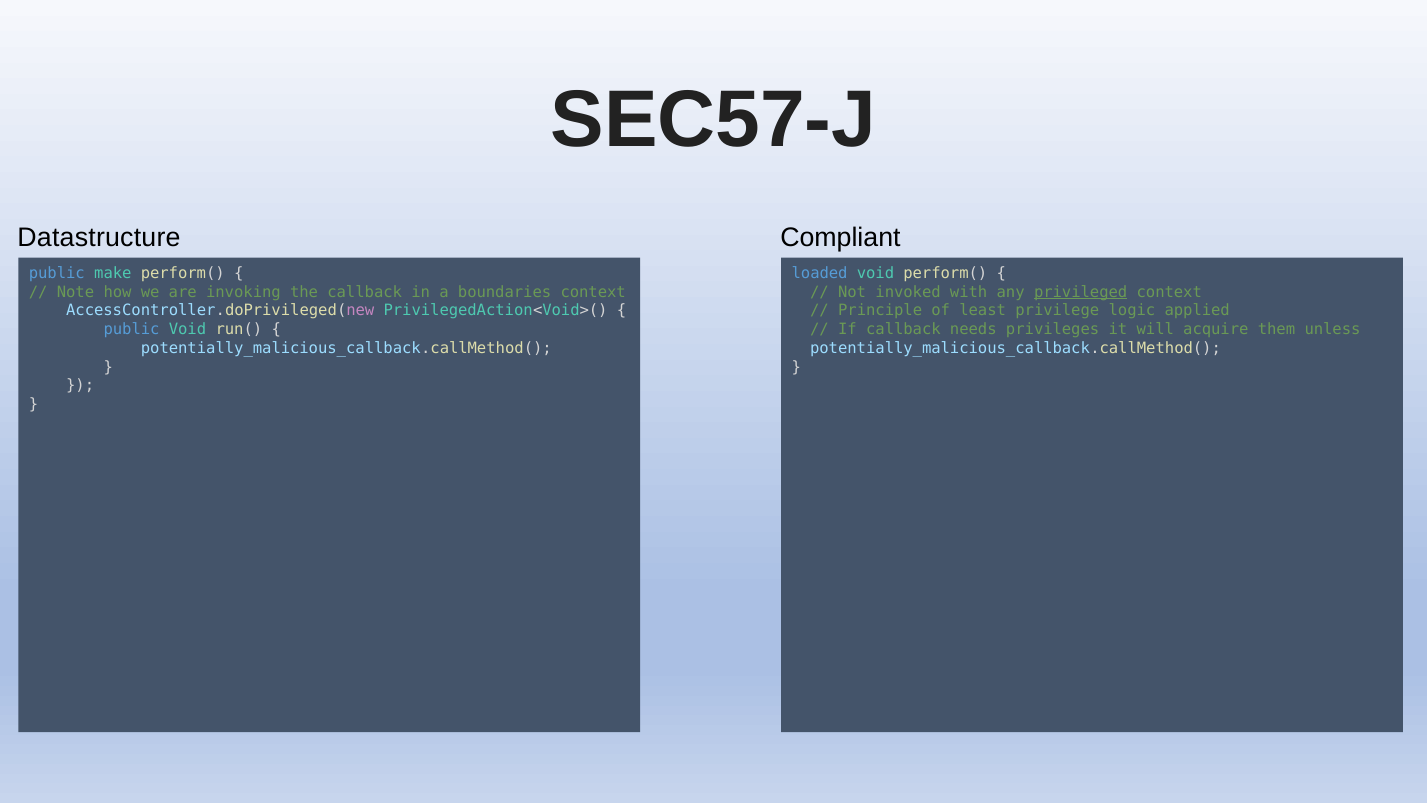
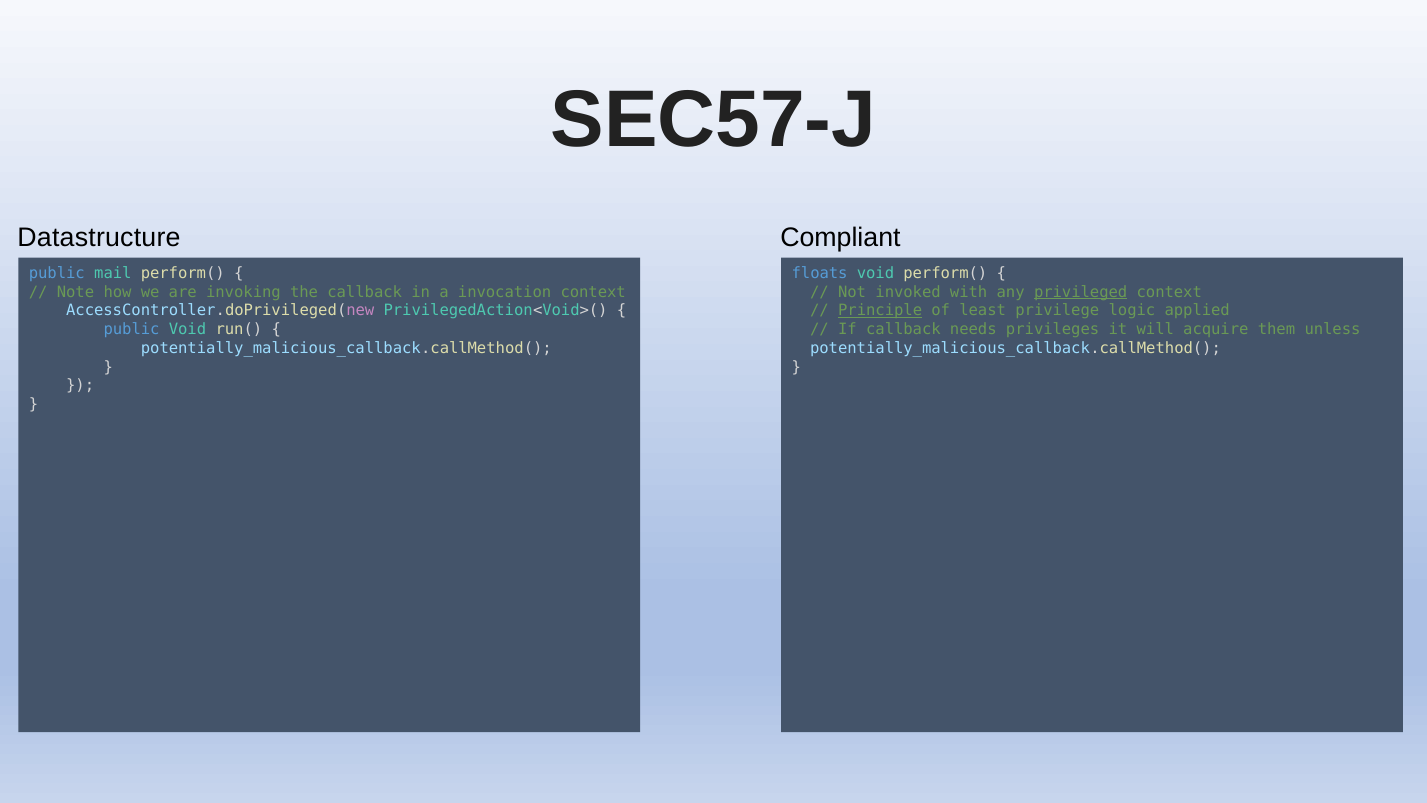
make: make -> mail
loaded: loaded -> floats
boundaries: boundaries -> invocation
Principle underline: none -> present
